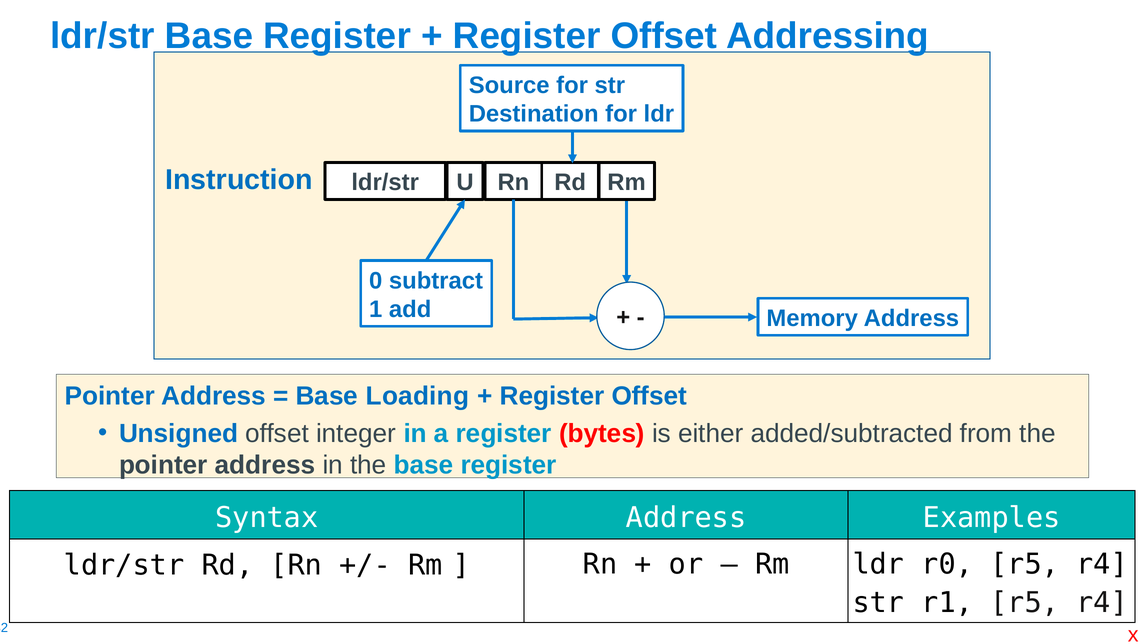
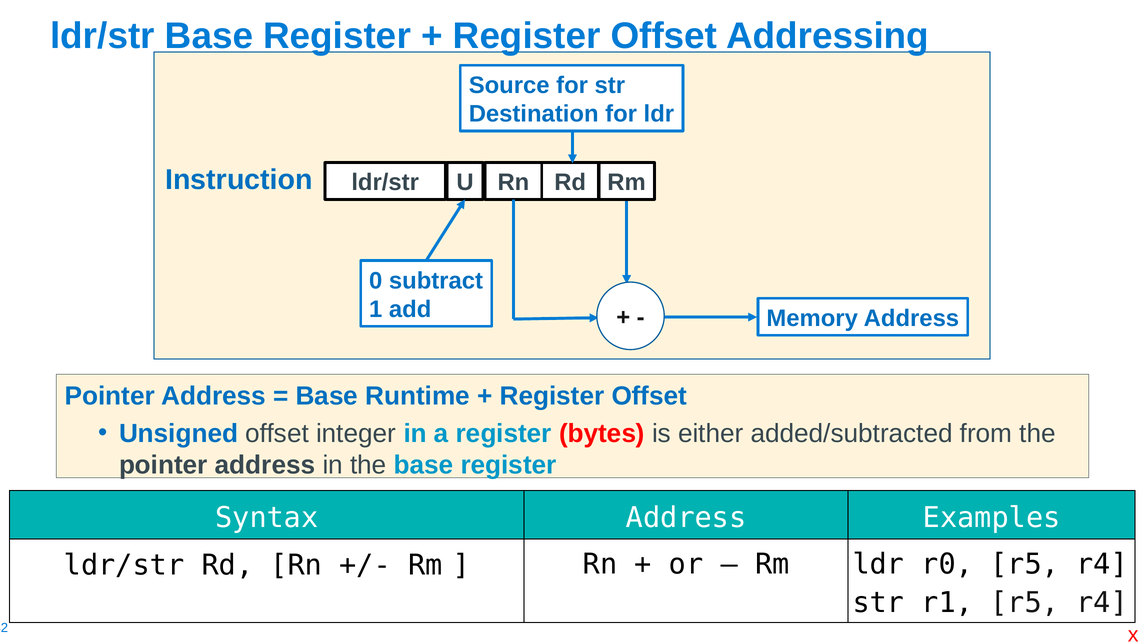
Loading: Loading -> Runtime
